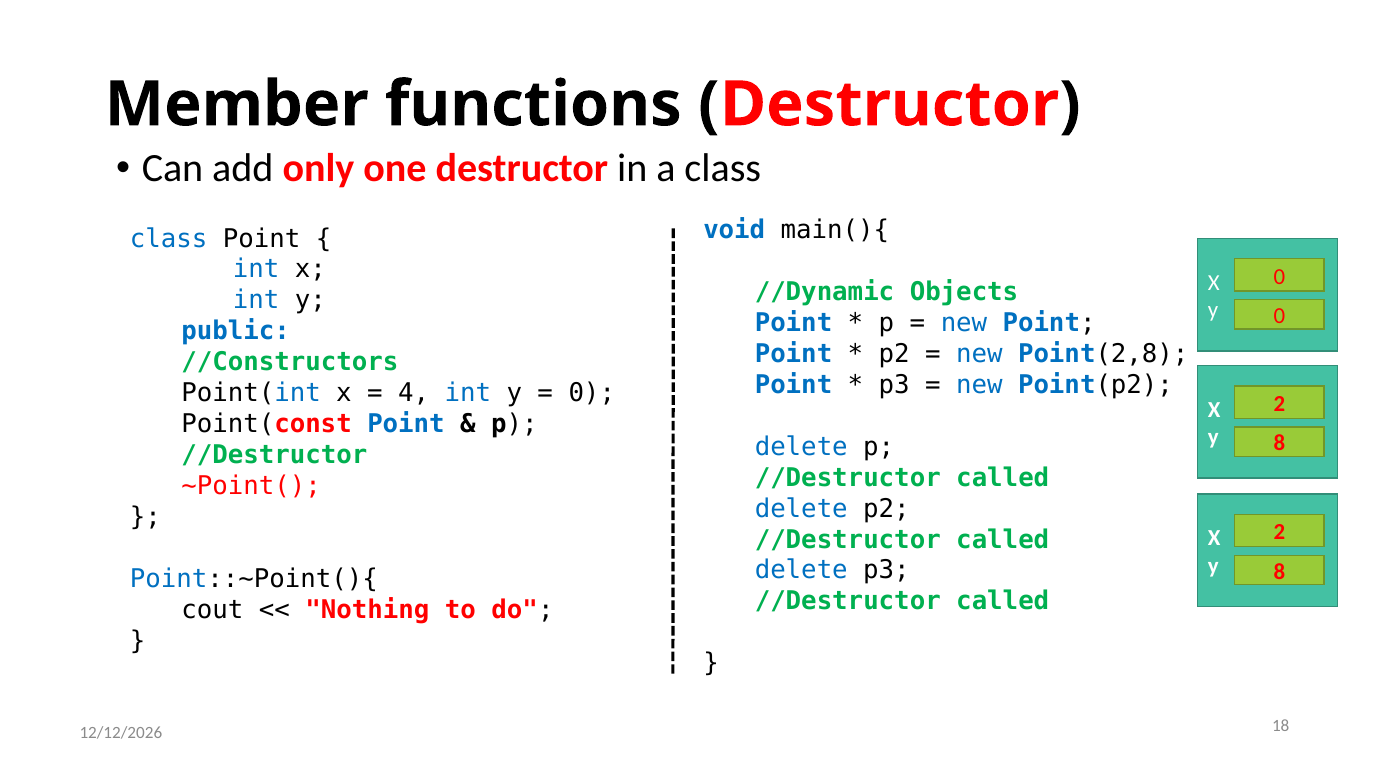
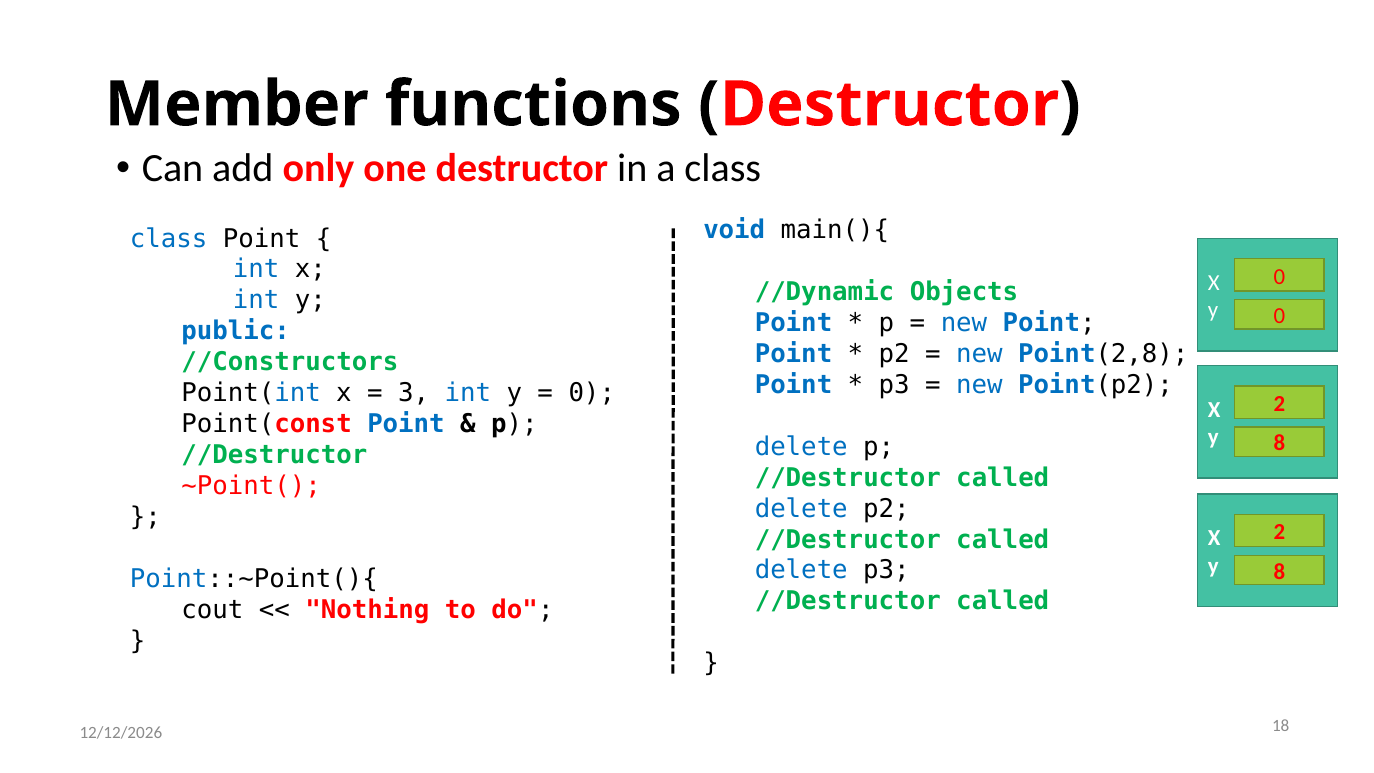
4: 4 -> 3
